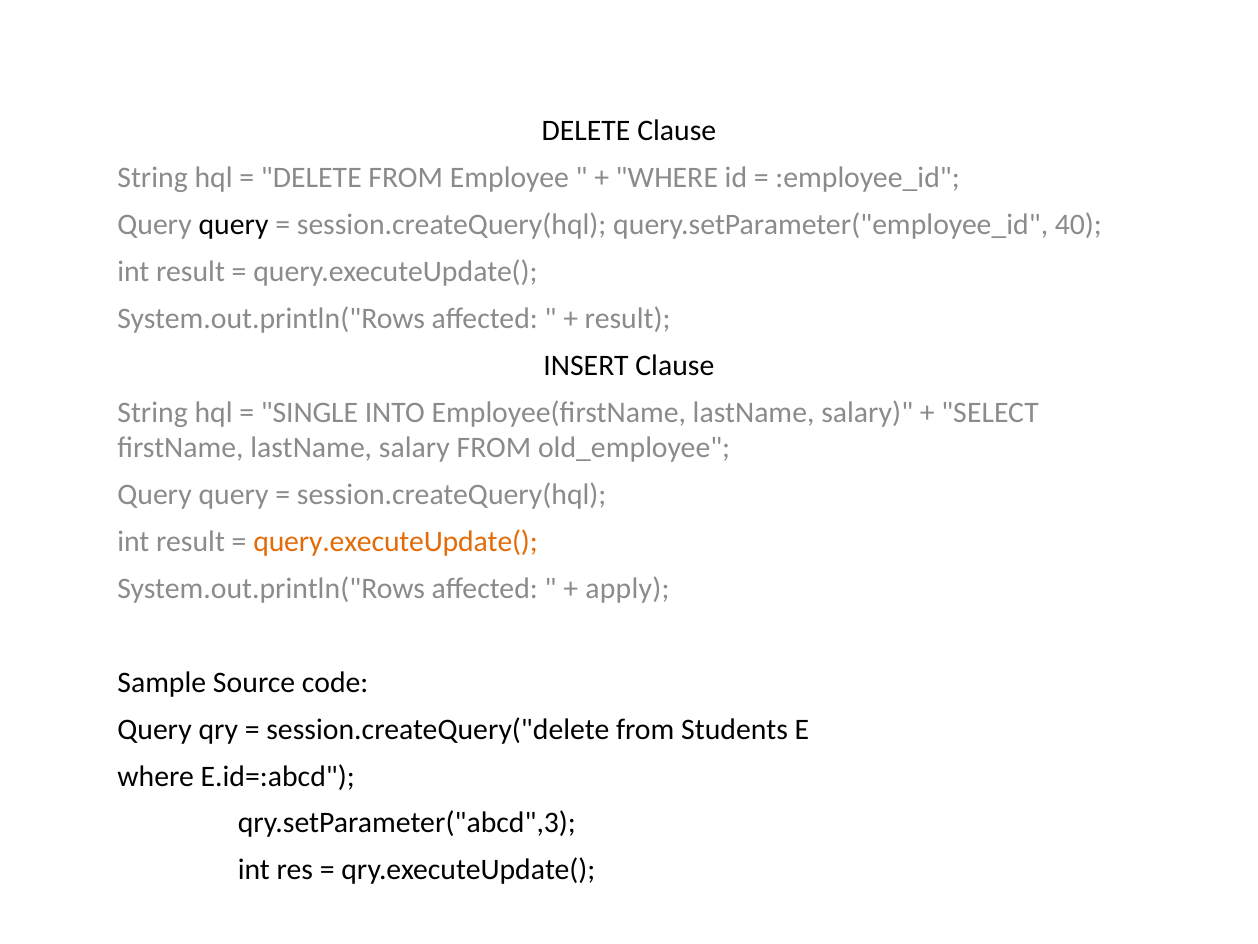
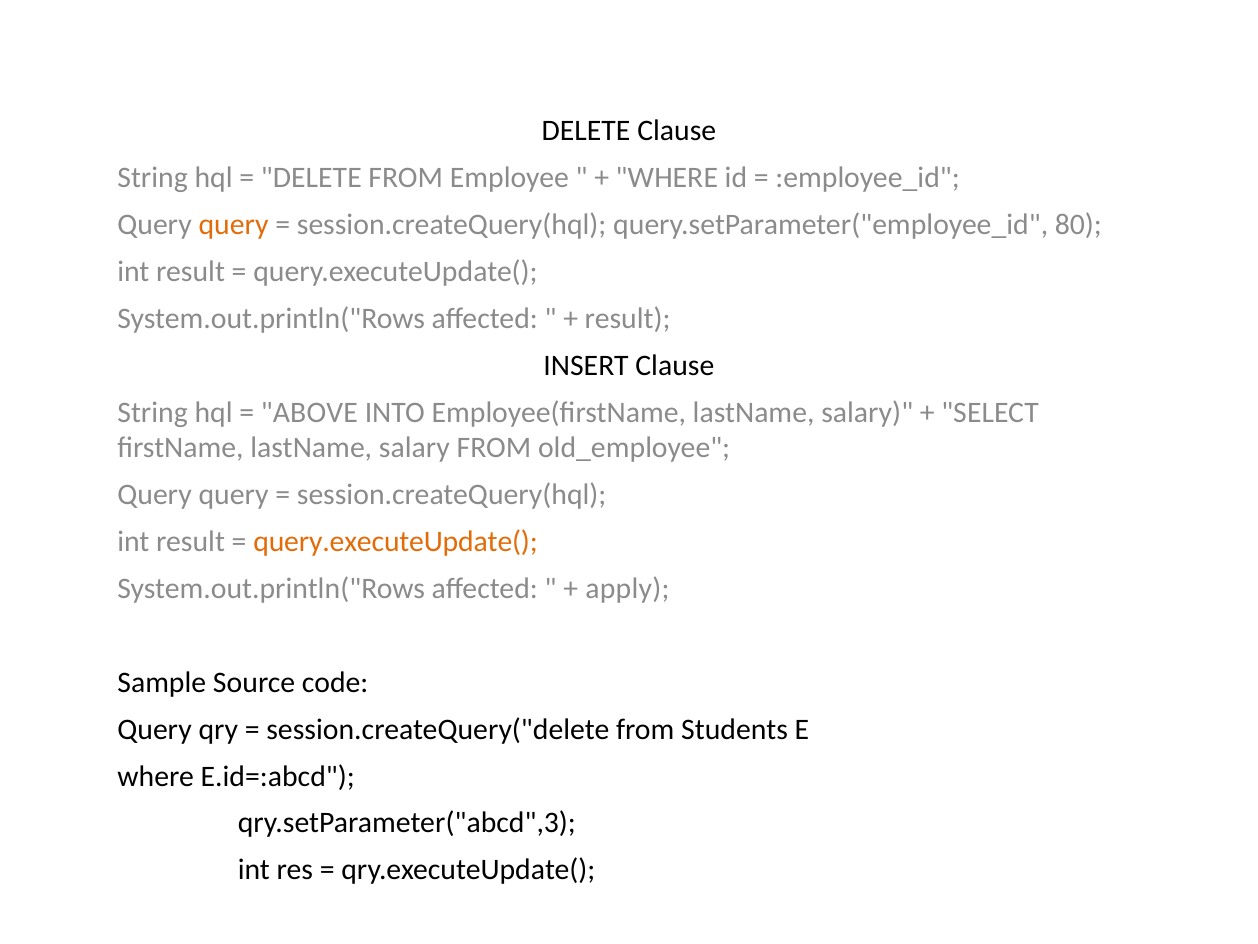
query at (234, 225) colour: black -> orange
40: 40 -> 80
SINGLE: SINGLE -> ABOVE
